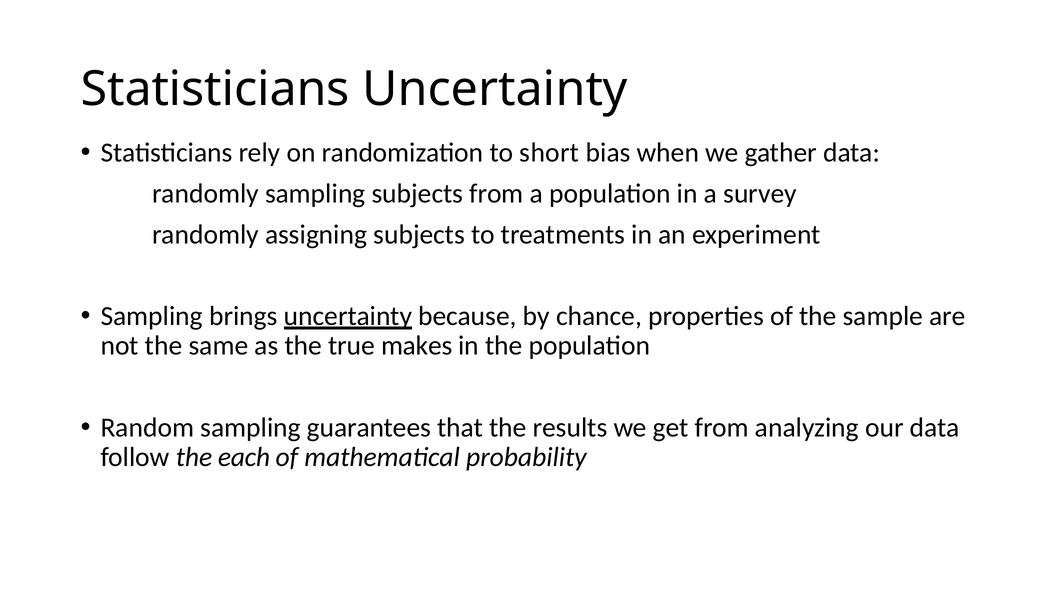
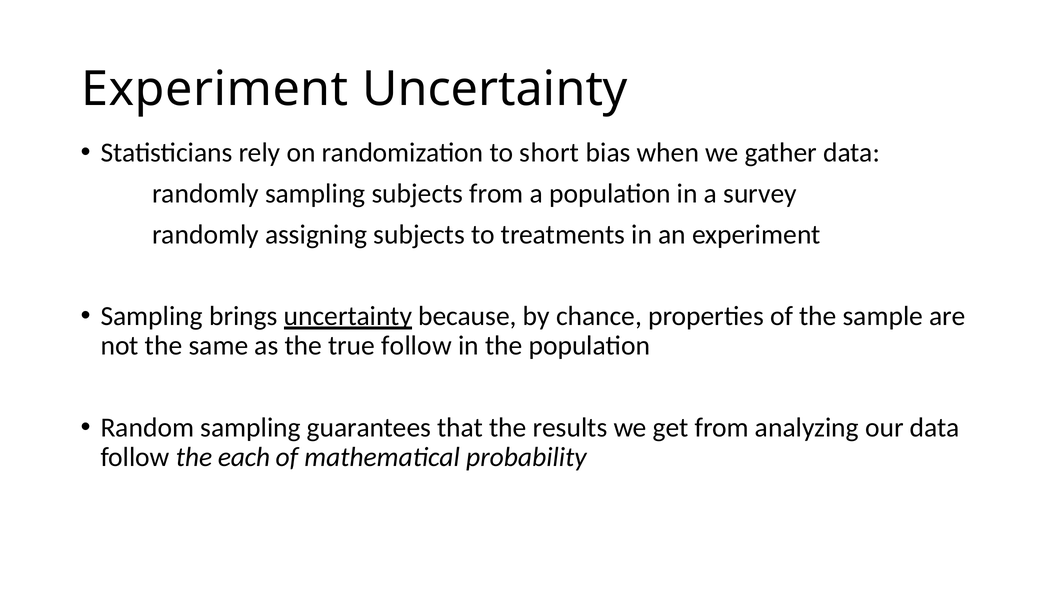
Statisticians at (215, 89): Statisticians -> Experiment
true makes: makes -> follow
